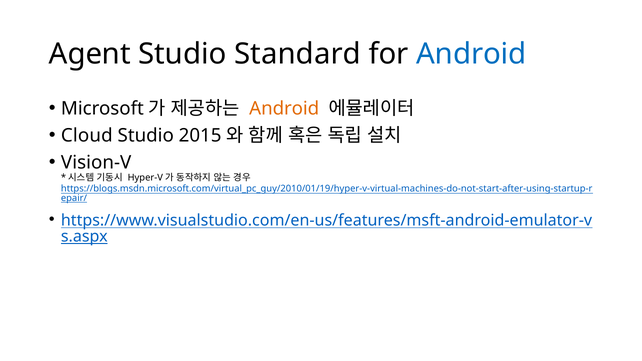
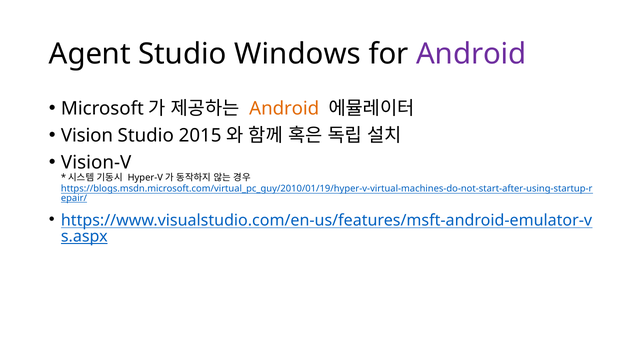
Standard: Standard -> Windows
Android at (471, 54) colour: blue -> purple
Cloud: Cloud -> Vision
